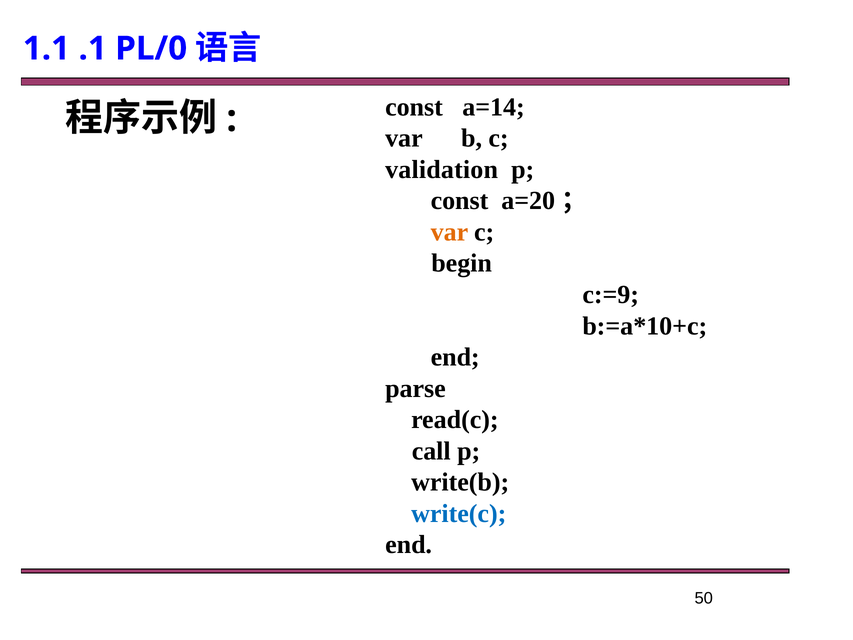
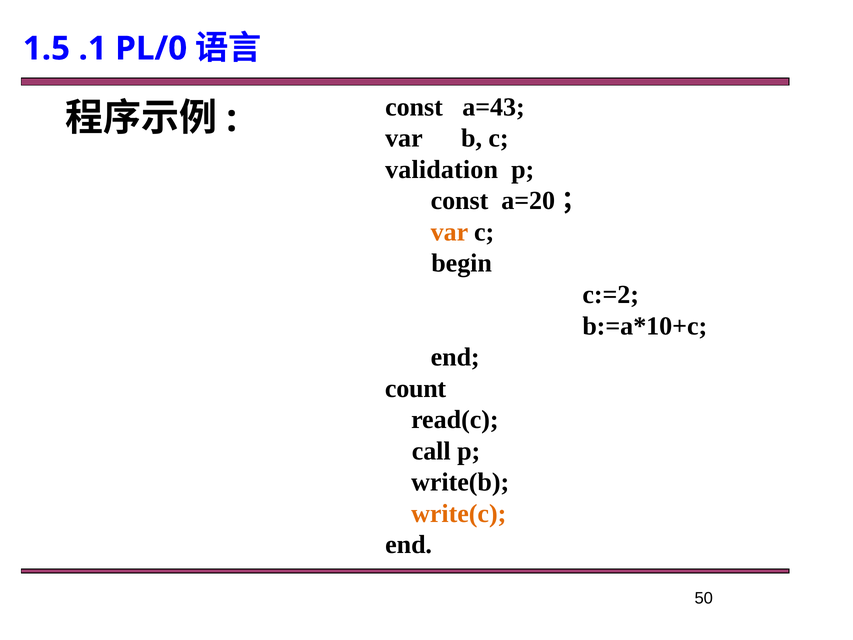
1.1: 1.1 -> 1.5
a=14: a=14 -> a=43
c:=9: c:=9 -> c:=2
parse: parse -> count
write(c colour: blue -> orange
